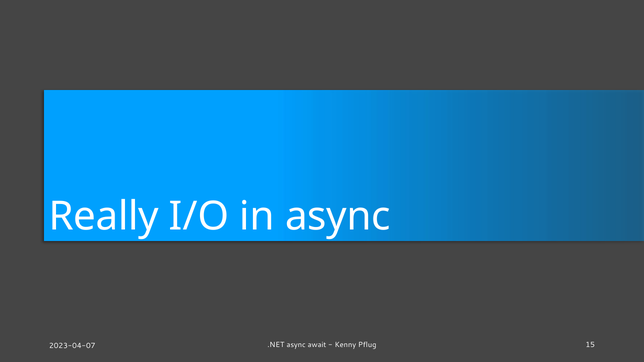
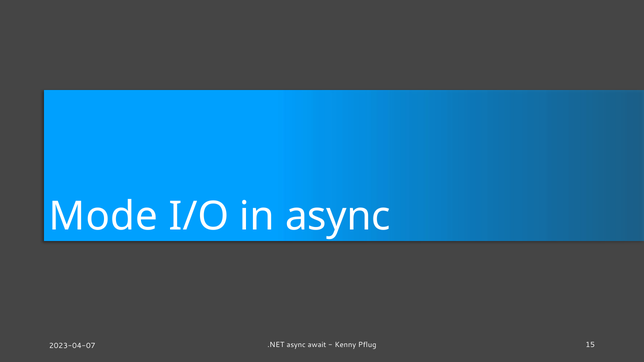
Really: Really -> Mode
